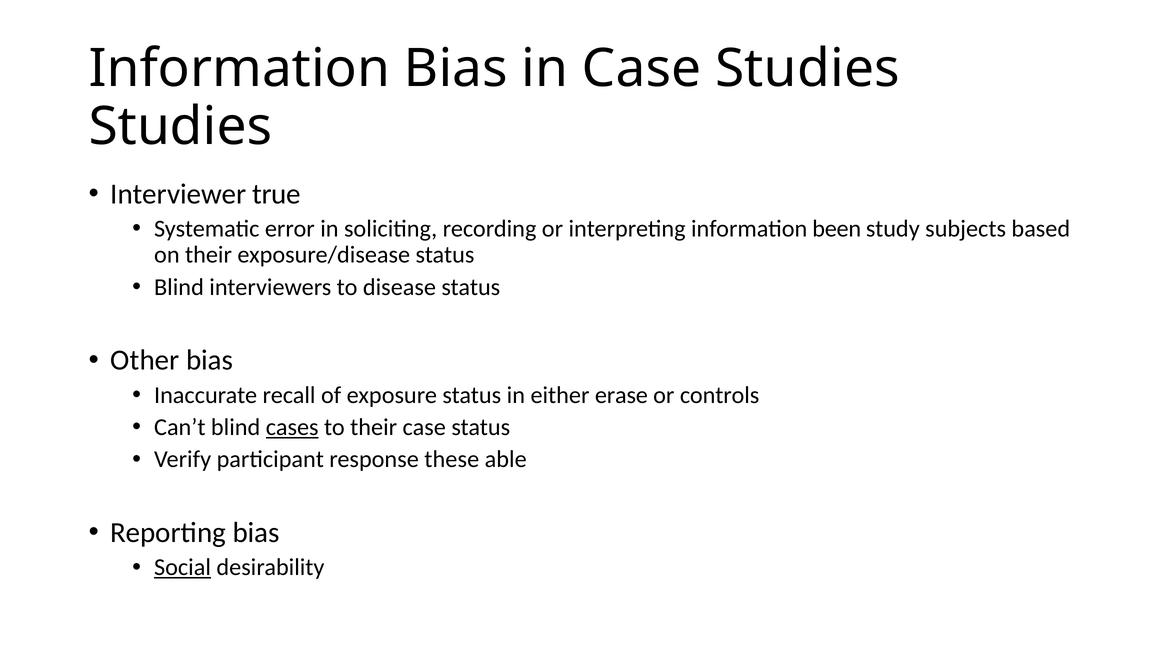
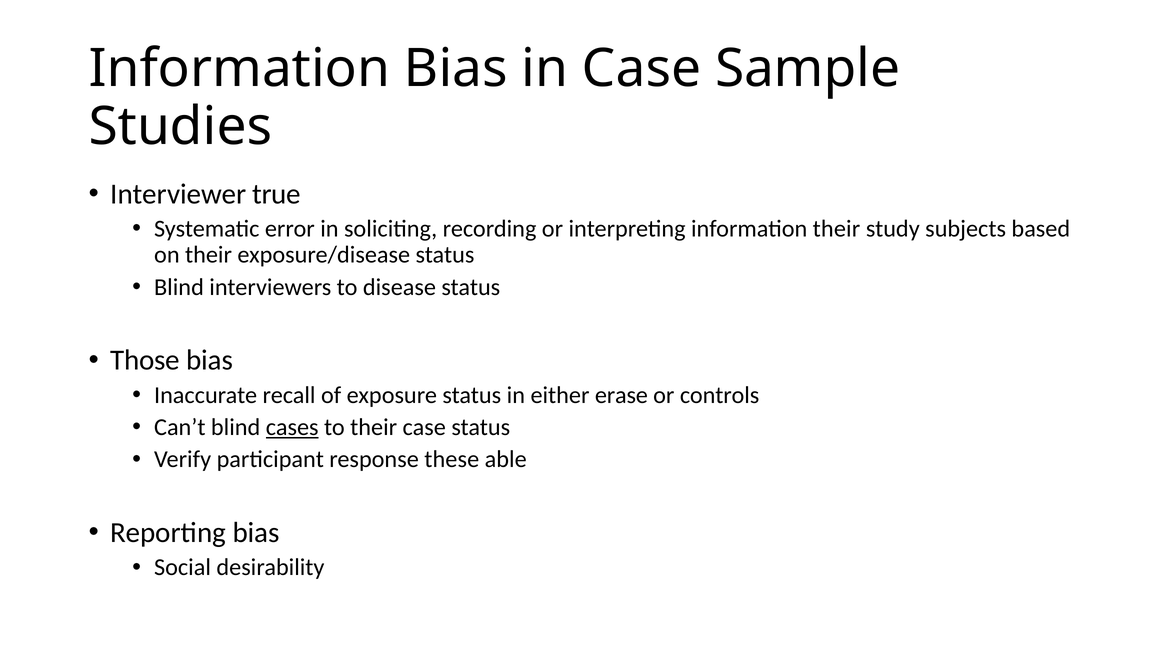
Case Studies: Studies -> Sample
information been: been -> their
Other: Other -> Those
Social underline: present -> none
